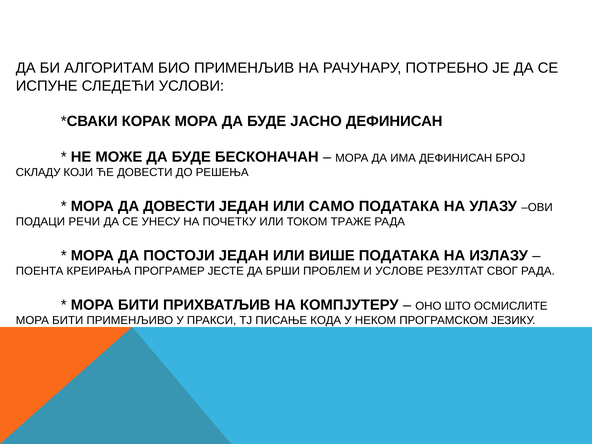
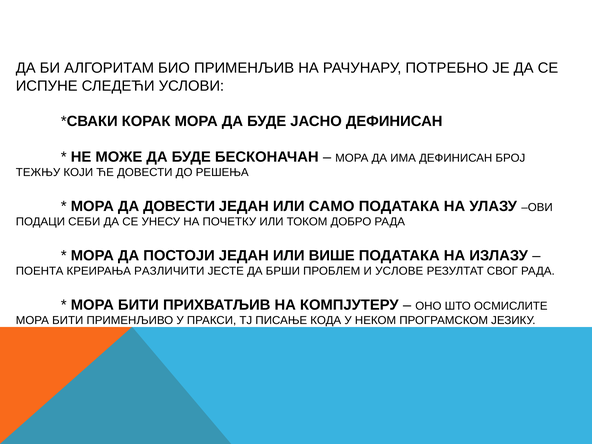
СКЛАДУ: СКЛАДУ -> ТЕЖЊУ
РЕЧИ: РЕЧИ -> СЕБИ
ТРАЖЕ: ТРАЖЕ -> ДОБРО
ПРОГРАМЕР: ПРОГРАМЕР -> РАЗЛИЧИТИ
